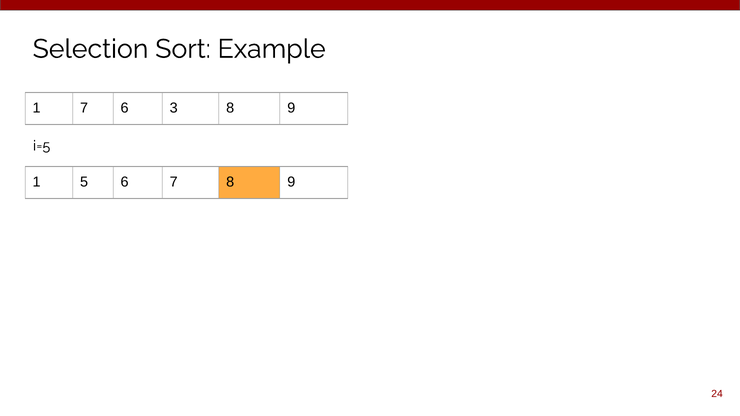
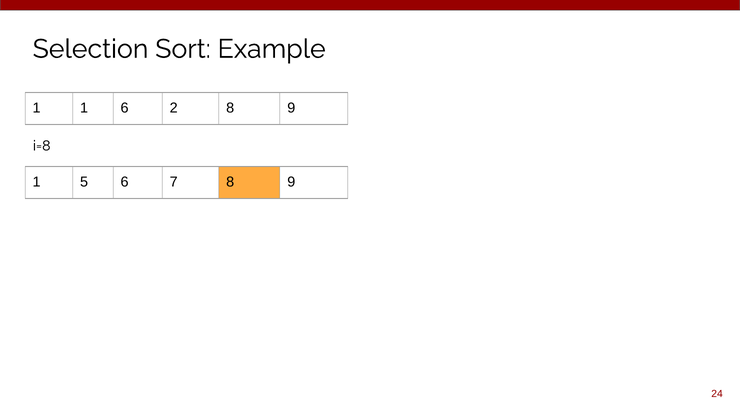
1 7: 7 -> 1
3: 3 -> 2
i=5: i=5 -> i=8
